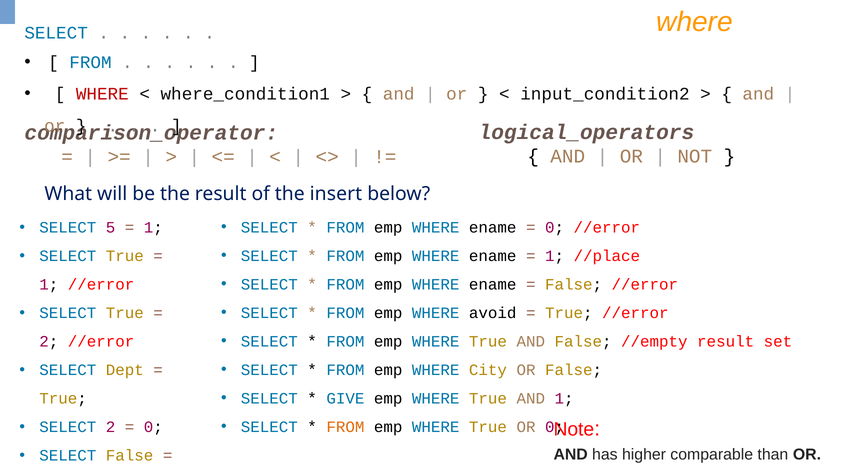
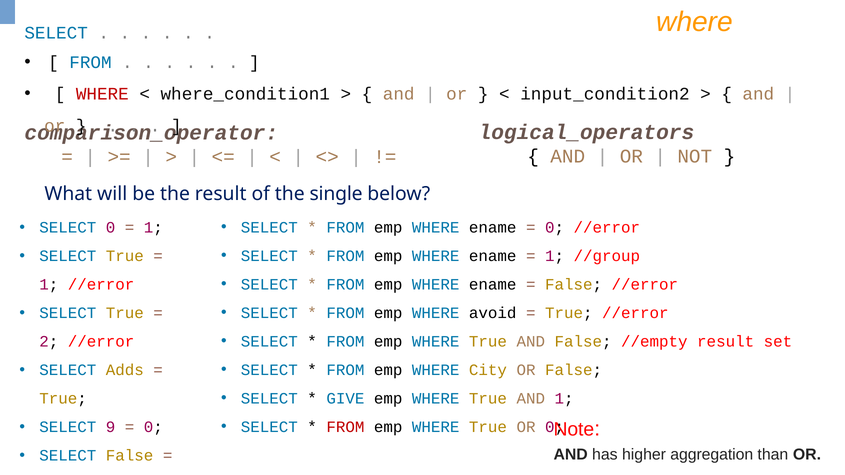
insert: insert -> single
SELECT 5: 5 -> 0
//place: //place -> //group
Dept: Dept -> Adds
FROM at (345, 427) colour: orange -> red
SELECT 2: 2 -> 9
comparable: comparable -> aggregation
